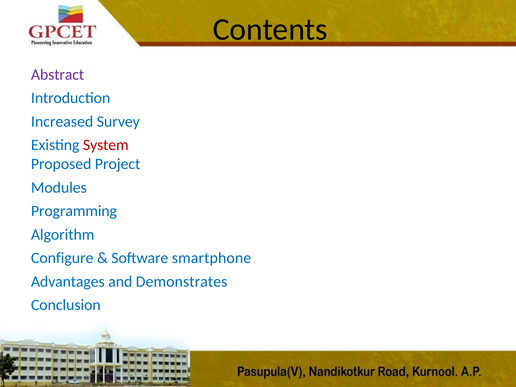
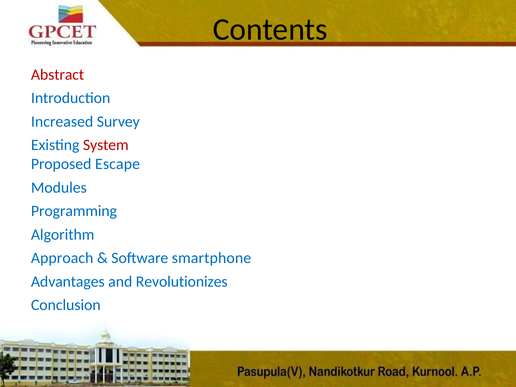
Abstract colour: purple -> red
Project: Project -> Escape
Configure: Configure -> Approach
Demonstrates: Demonstrates -> Revolutionizes
